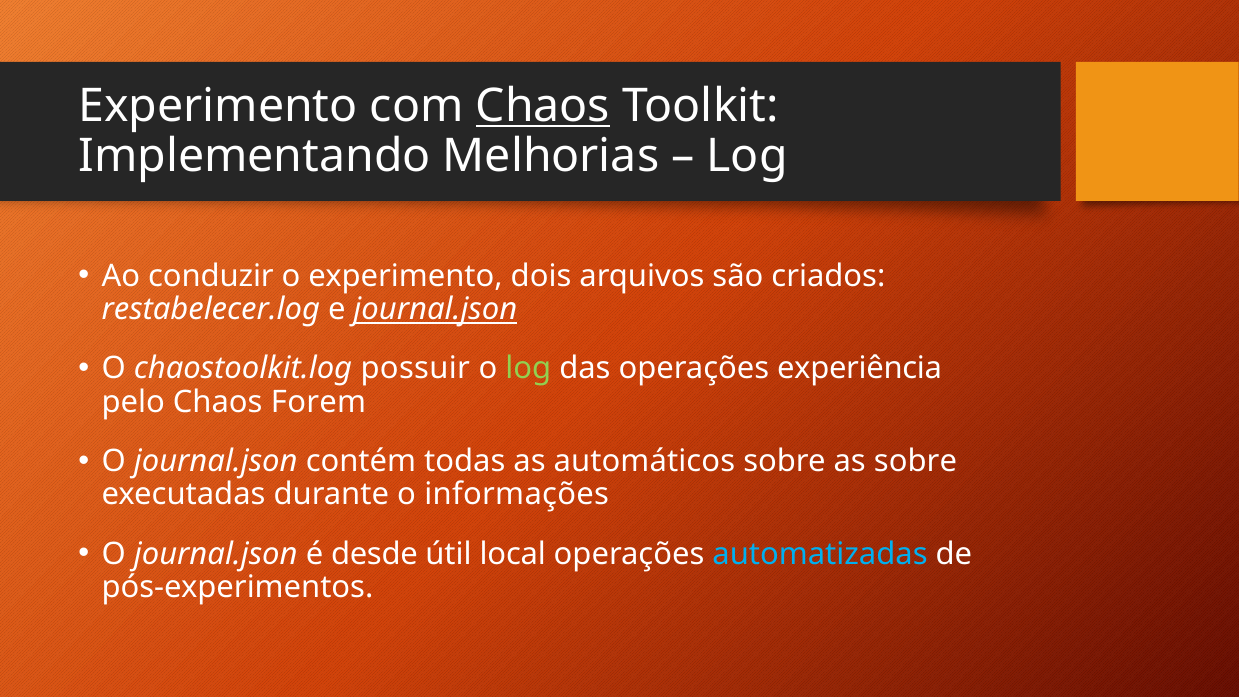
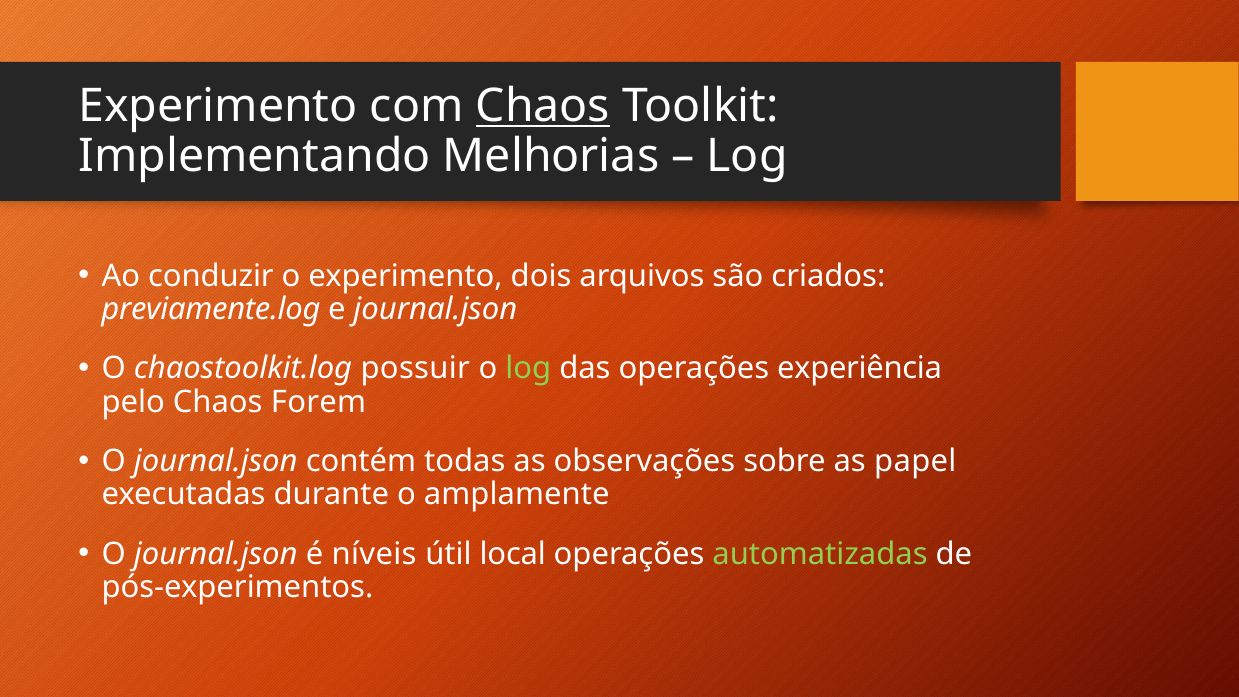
restabelecer.log: restabelecer.log -> previamente.log
journal.json at (435, 309) underline: present -> none
automáticos: automáticos -> observações
as sobre: sobre -> papel
informações: informações -> amplamente
desde: desde -> níveis
automatizadas colour: light blue -> light green
